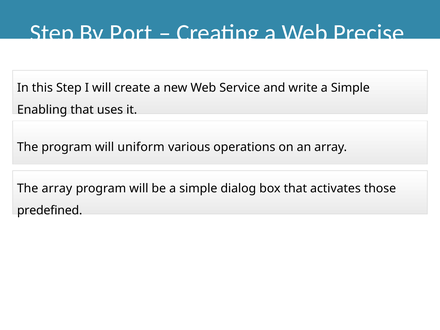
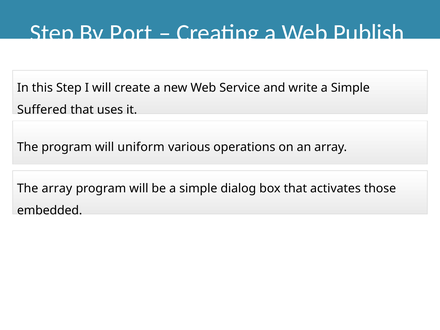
Precise: Precise -> Publish
Enabling: Enabling -> Suffered
predefined: predefined -> embedded
